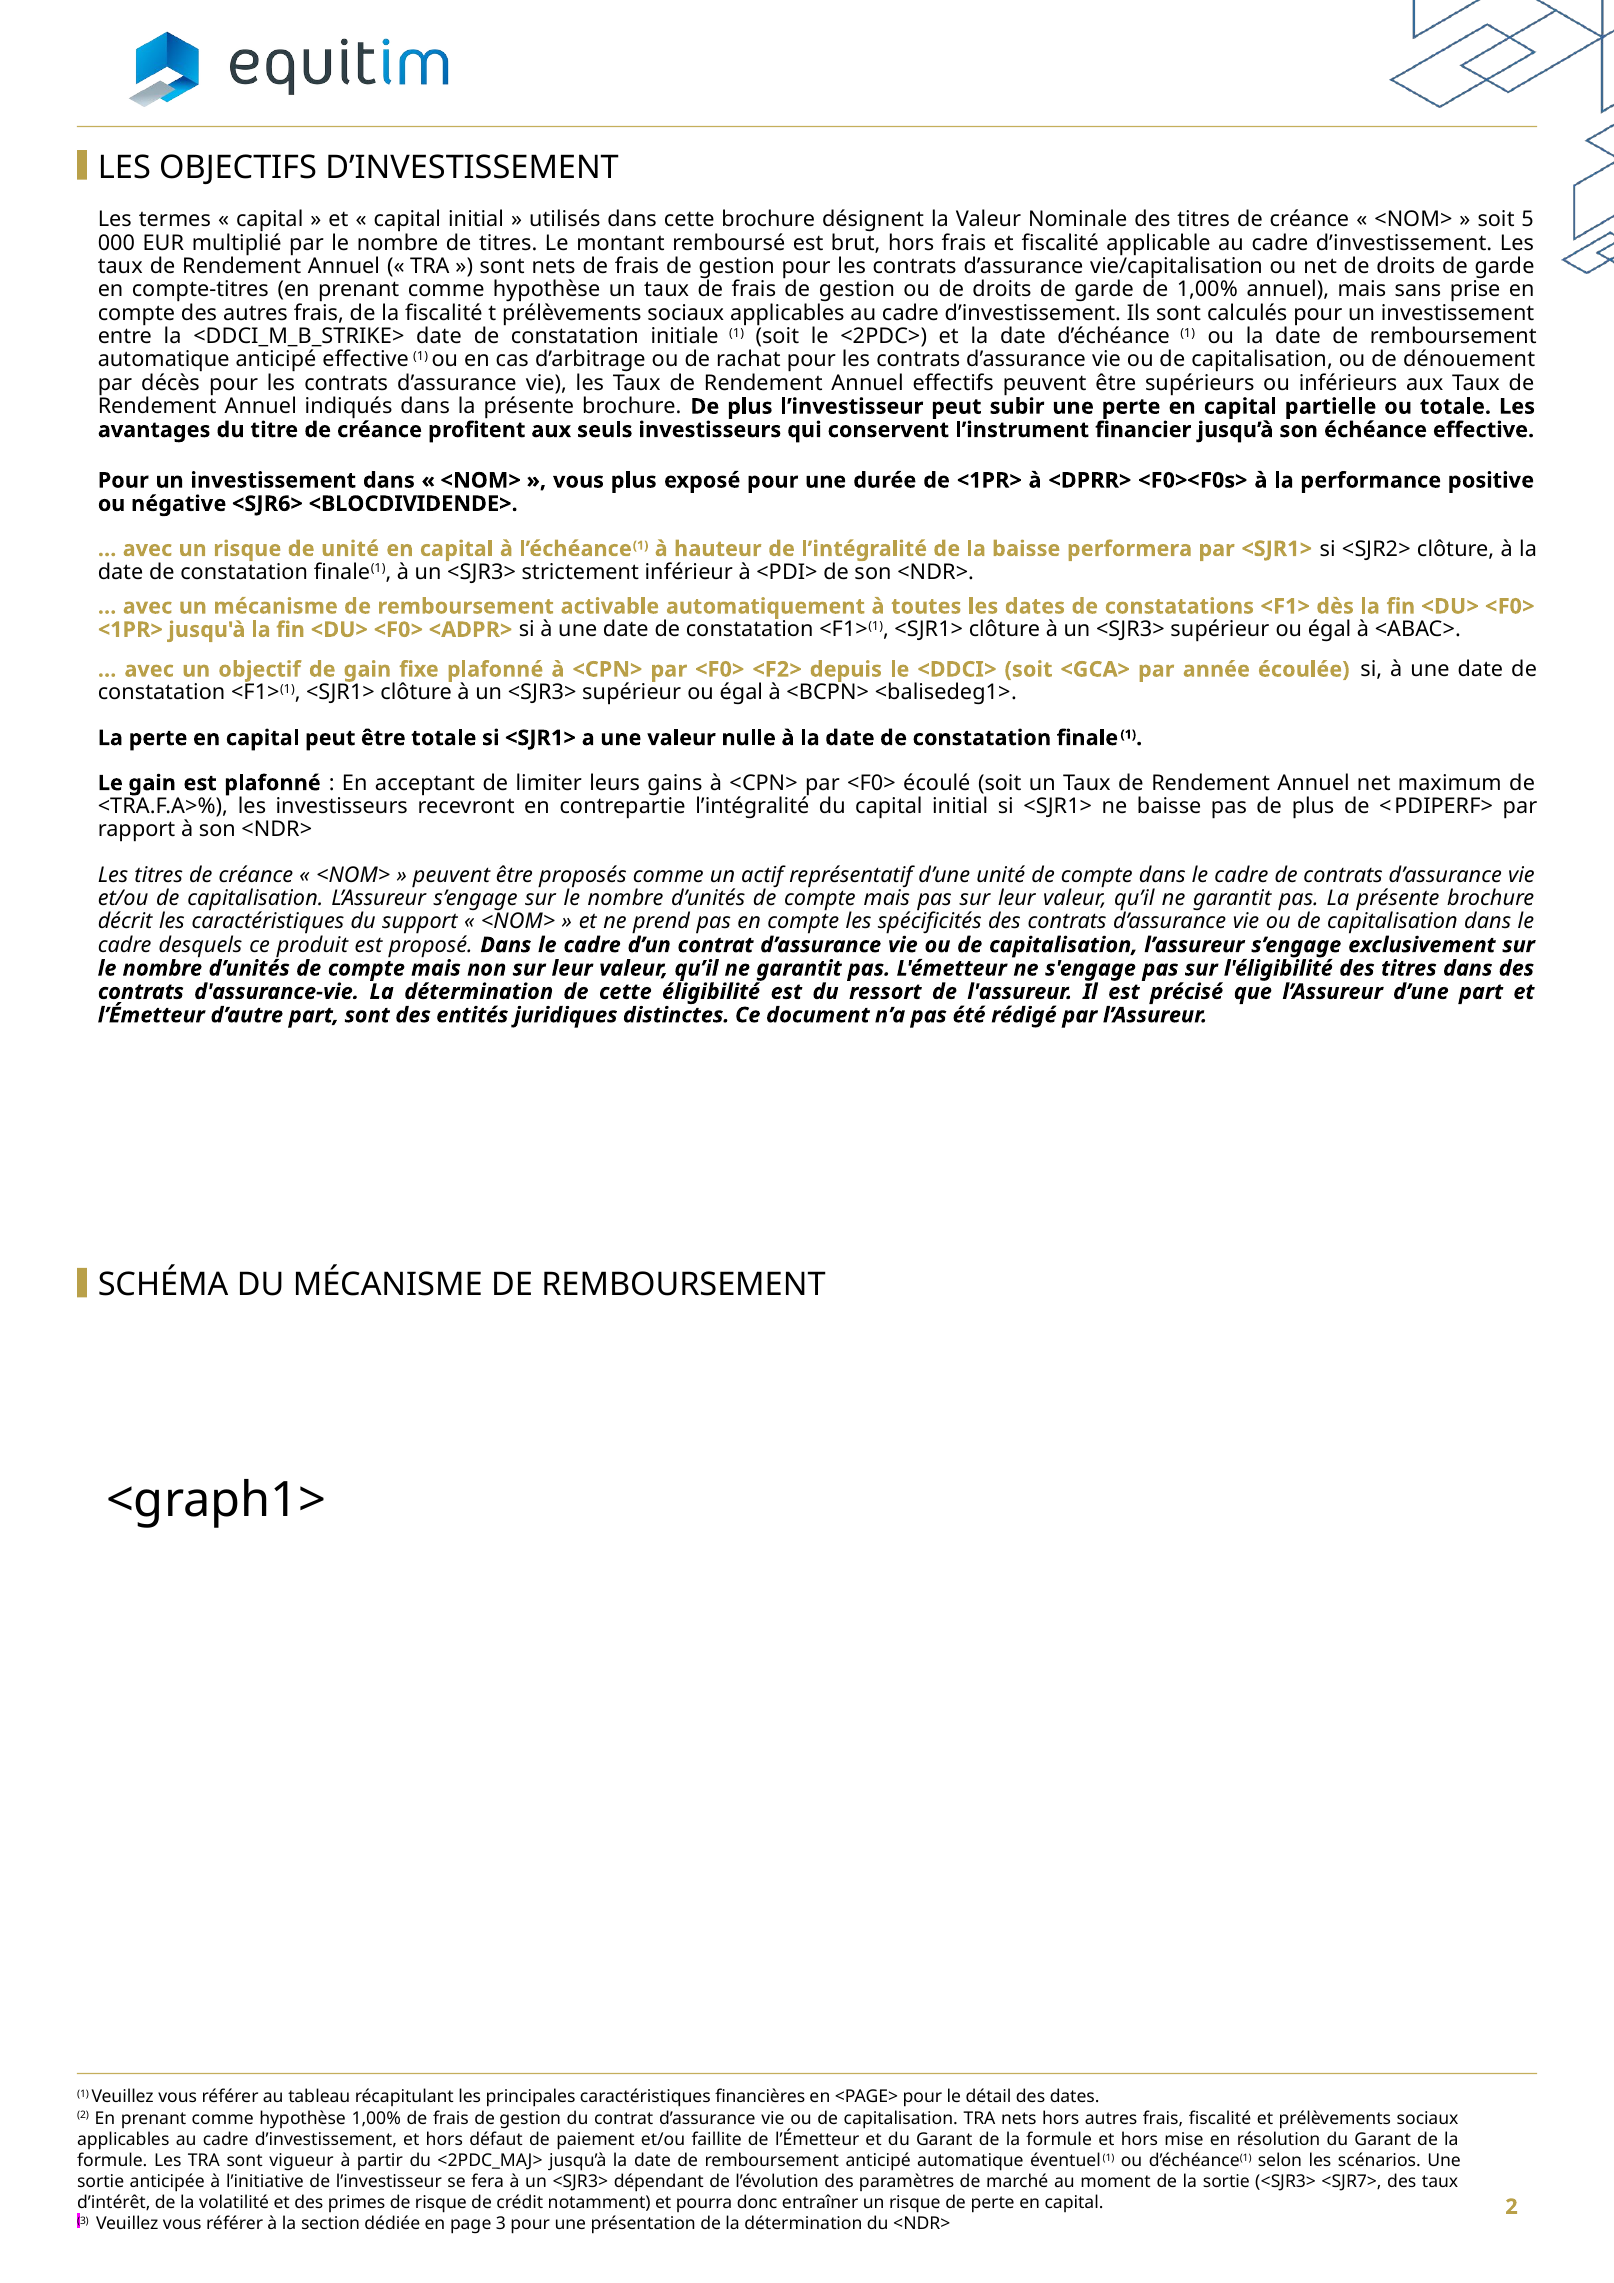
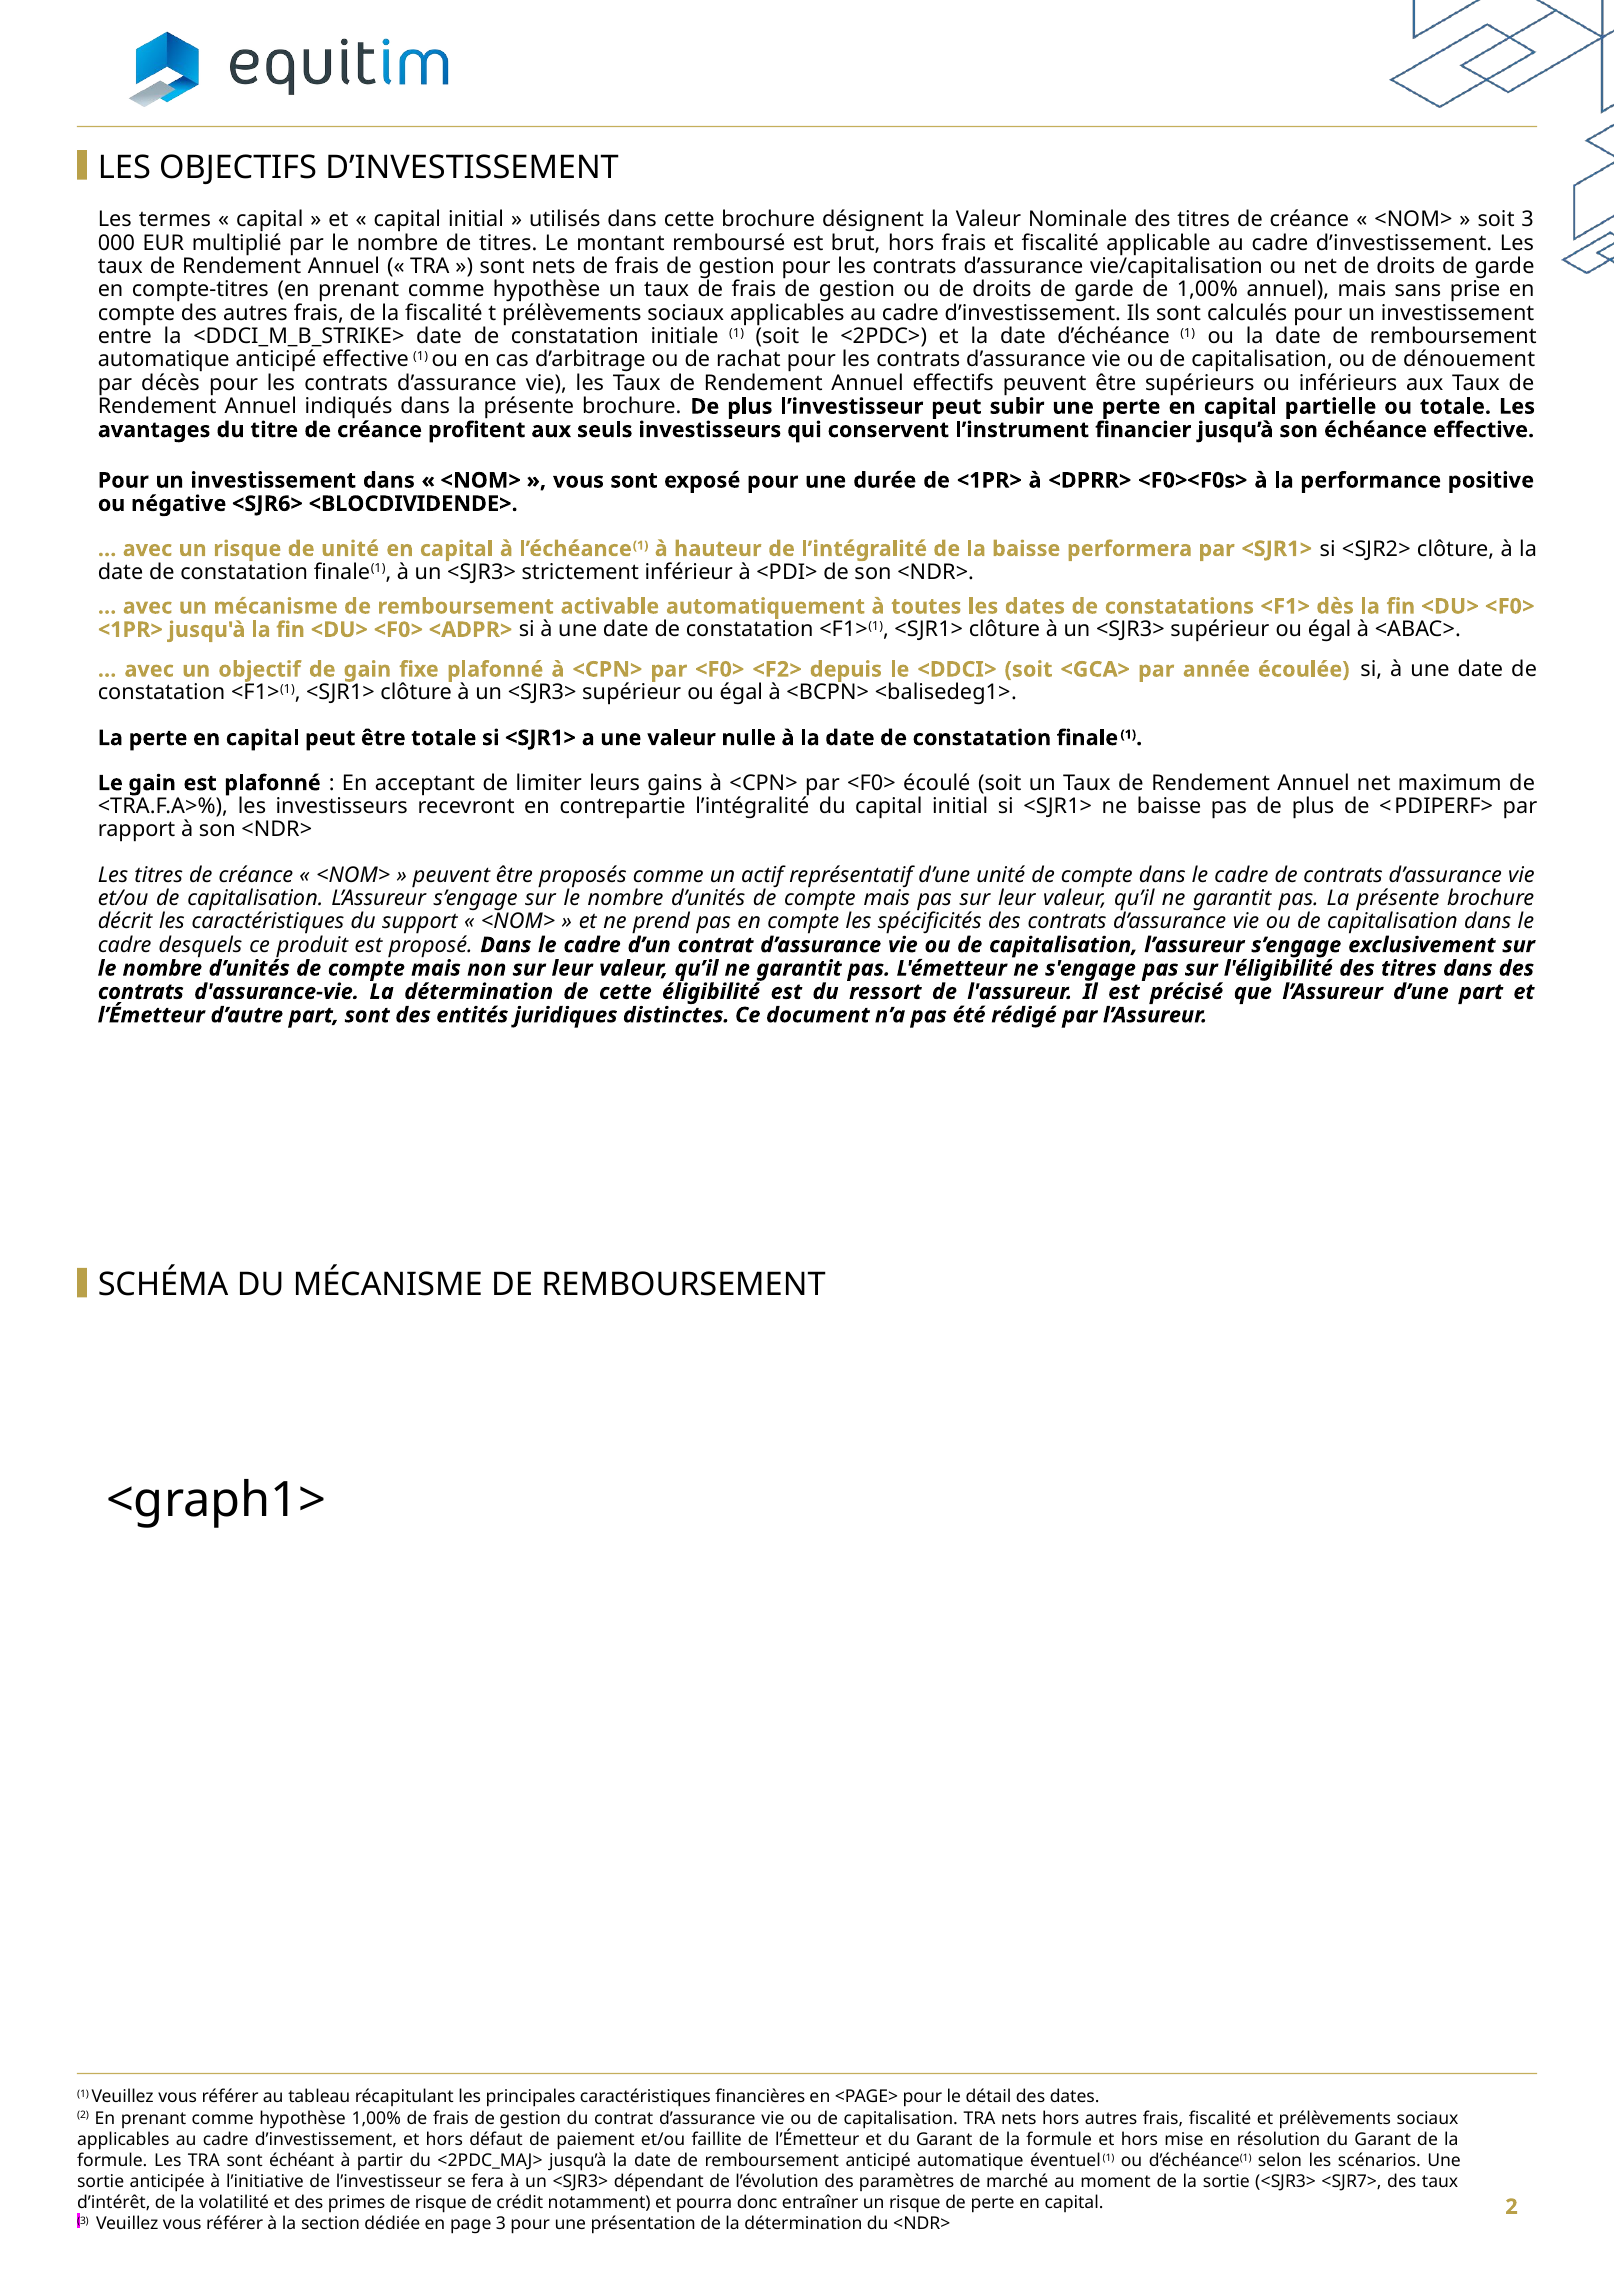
soit 5: 5 -> 3
vous plus: plus -> sont
vigueur: vigueur -> échéant
